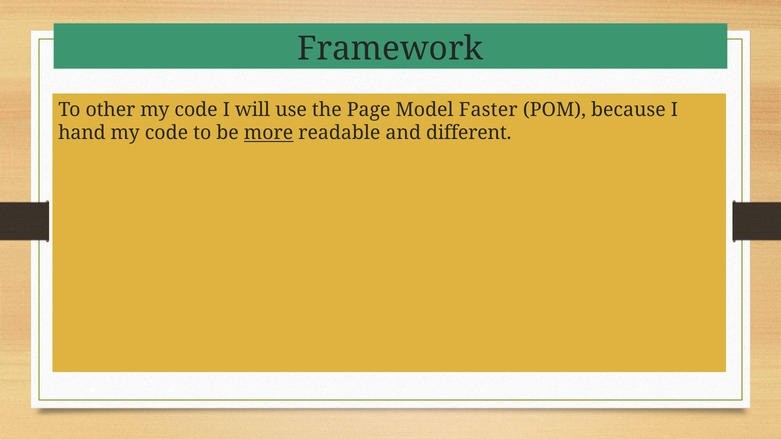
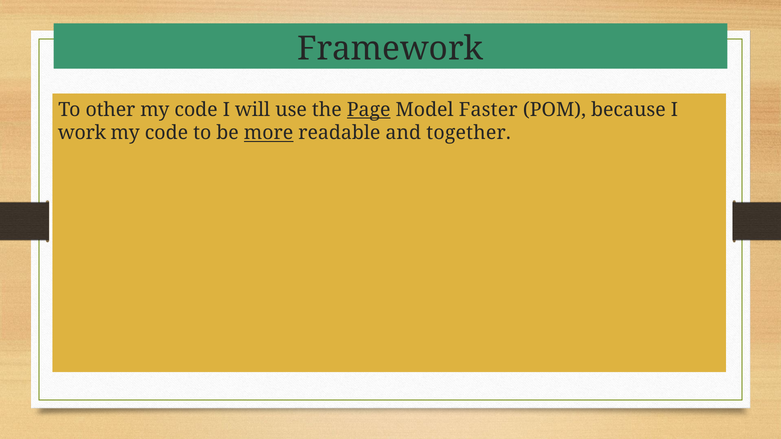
Page underline: none -> present
hand: hand -> work
different: different -> together
